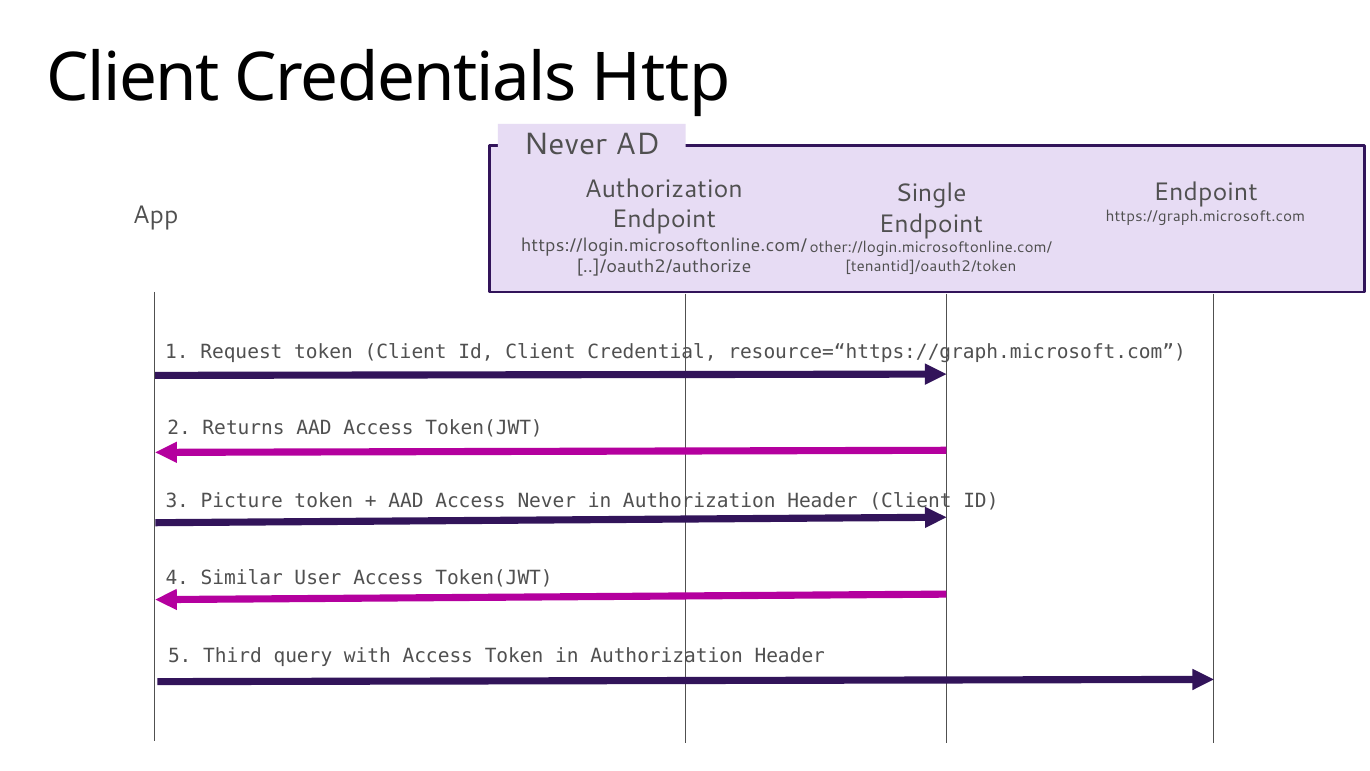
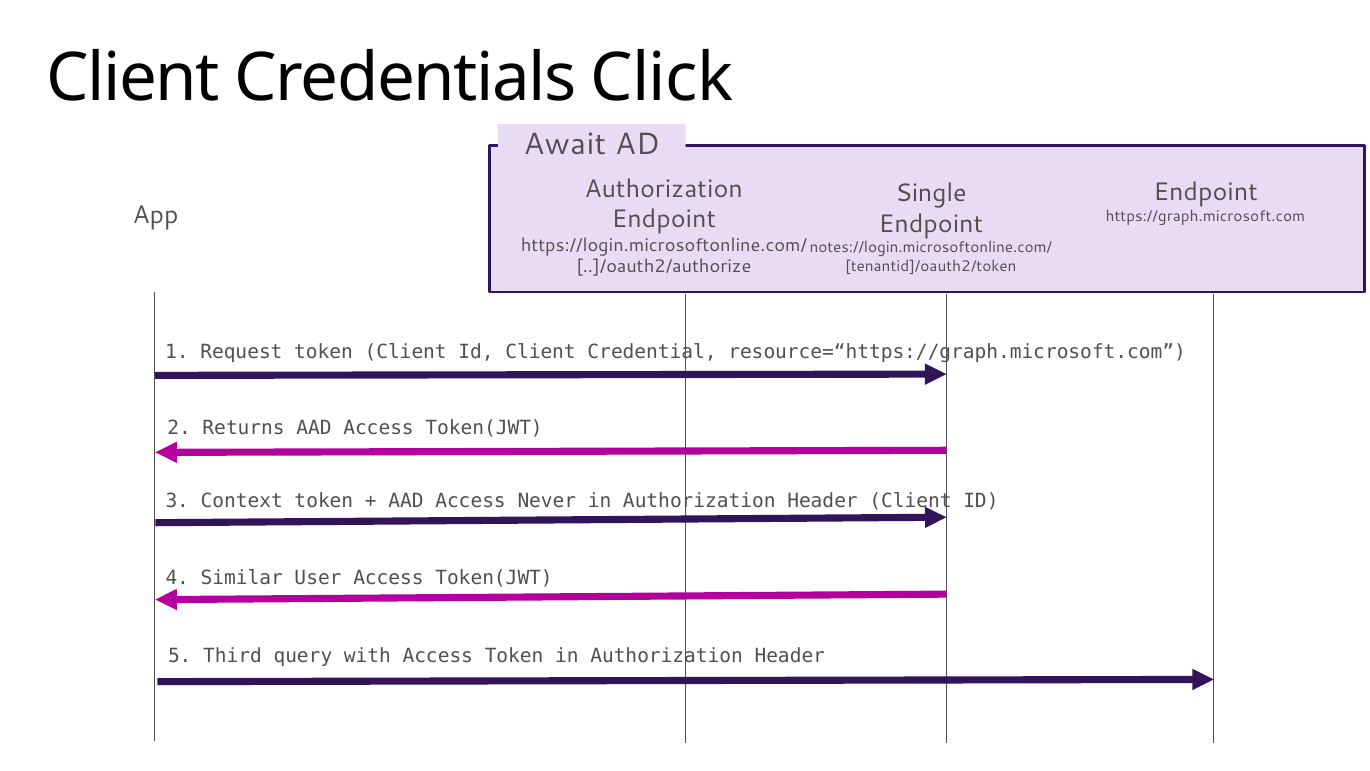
Http: Http -> Click
Never at (565, 145): Never -> Await
other://login.microsoftonline.com/: other://login.microsoftonline.com/ -> notes://login.microsoftonline.com/
Picture: Picture -> Context
